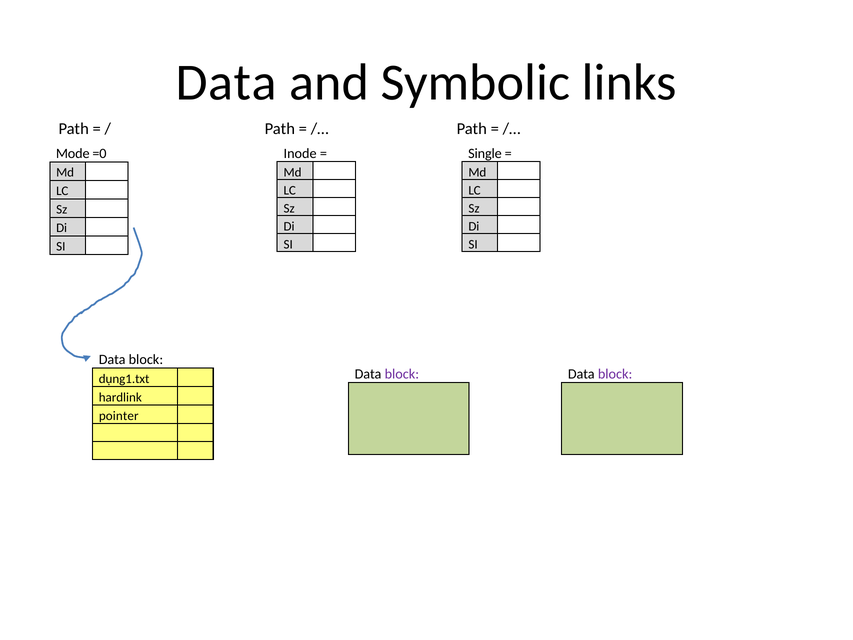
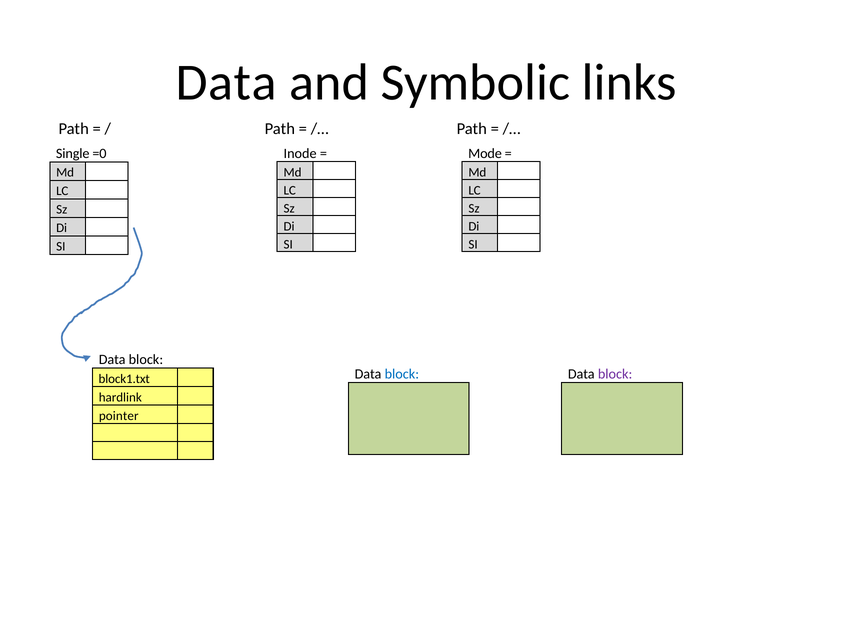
Mode: Mode -> Single
Single: Single -> Mode
block at (402, 374) colour: purple -> blue
dụng1.txt: dụng1.txt -> block1.txt
